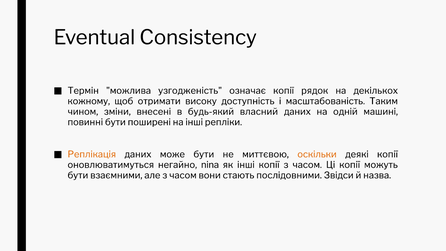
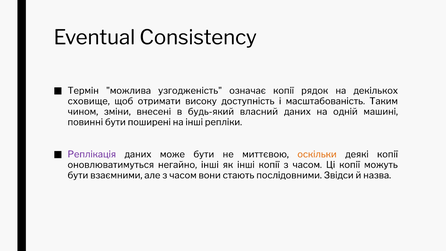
кожному: кожному -> сховище
Реплікація colour: orange -> purple
негайно nina: nina -> інші
